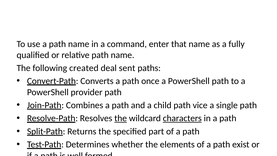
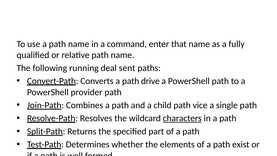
created: created -> running
once: once -> drive
the at (121, 118) underline: present -> none
